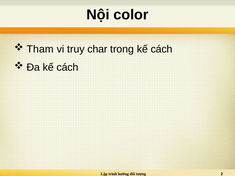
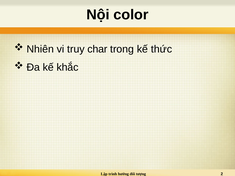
Tham: Tham -> Nhiên
trong kế cách: cách -> thức
Đa kế cách: cách -> khắc
